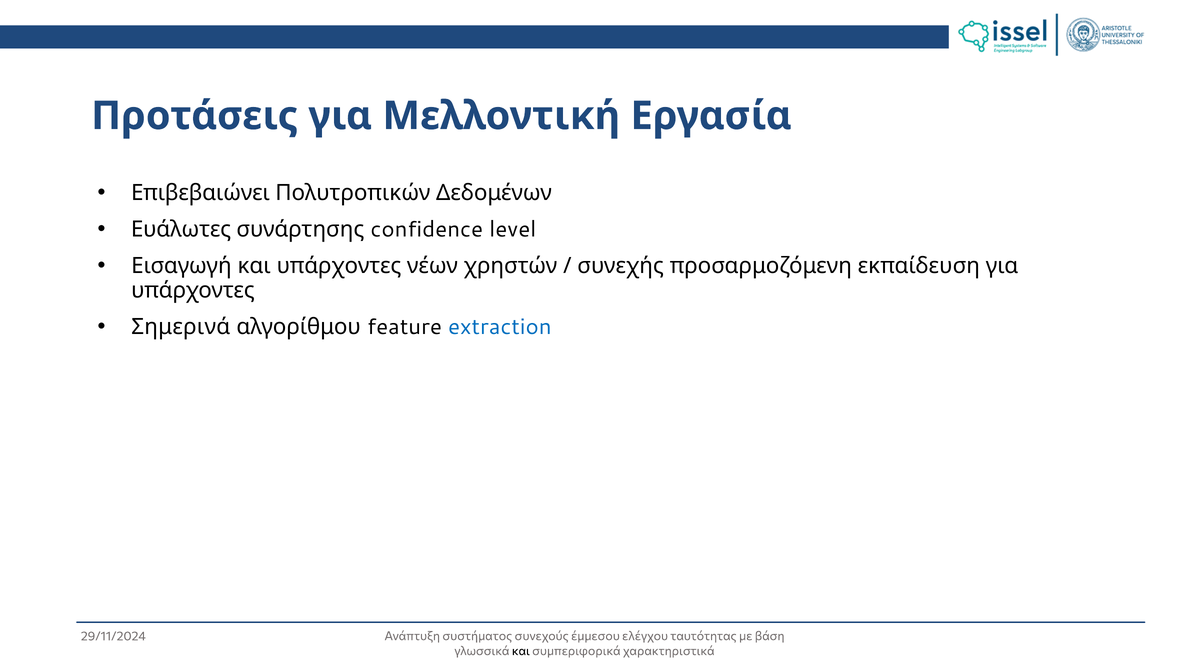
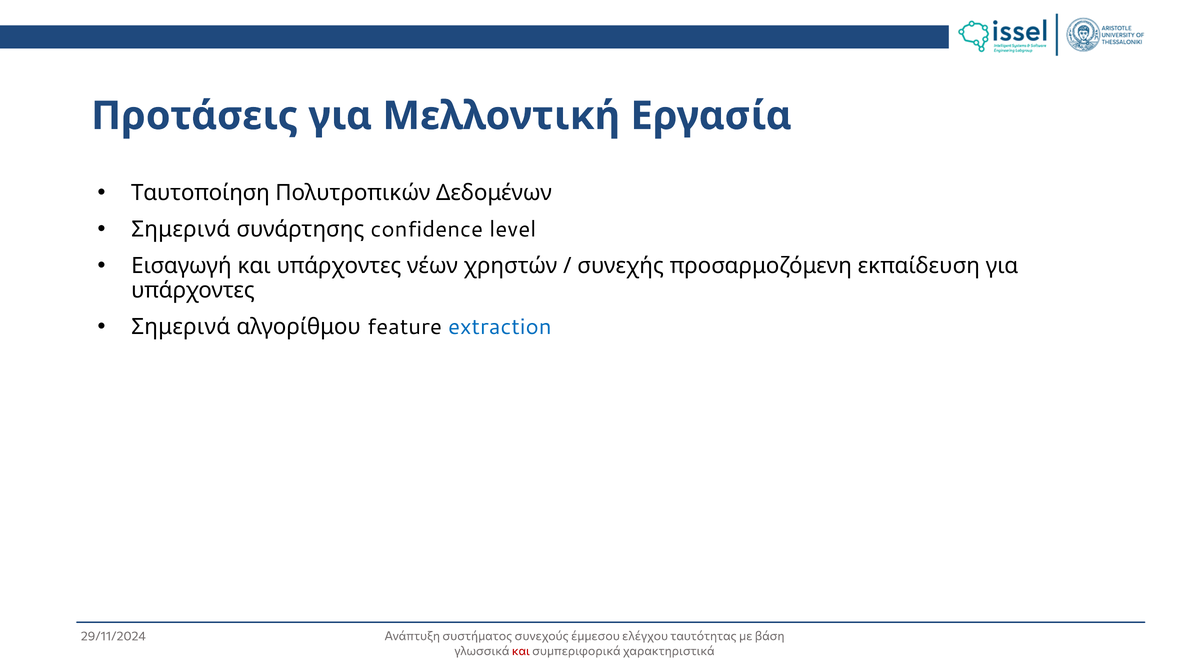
Επιβεβαιώνει: Επιβεβαιώνει -> Ταυτοποίηση
Ευάλωτες at (181, 229): Ευάλωτες -> Σημερινά
και at (521, 651) colour: black -> red
